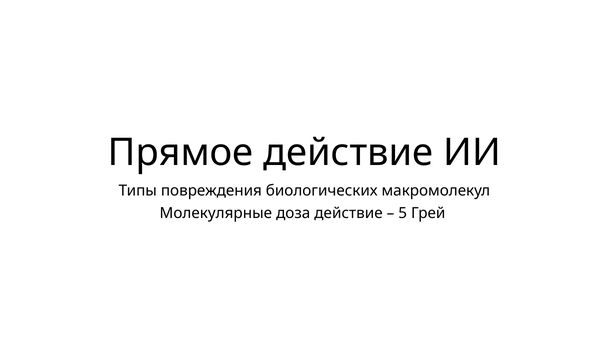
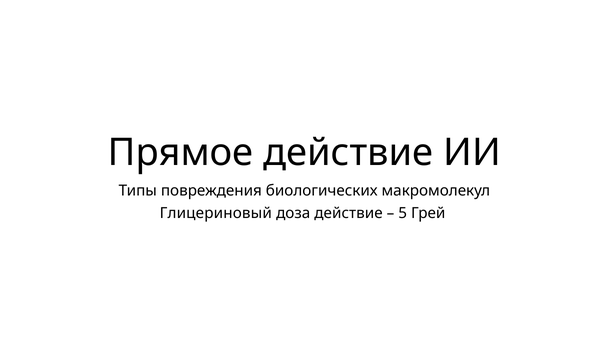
Молекулярные: Молекулярные -> Глицериновый
